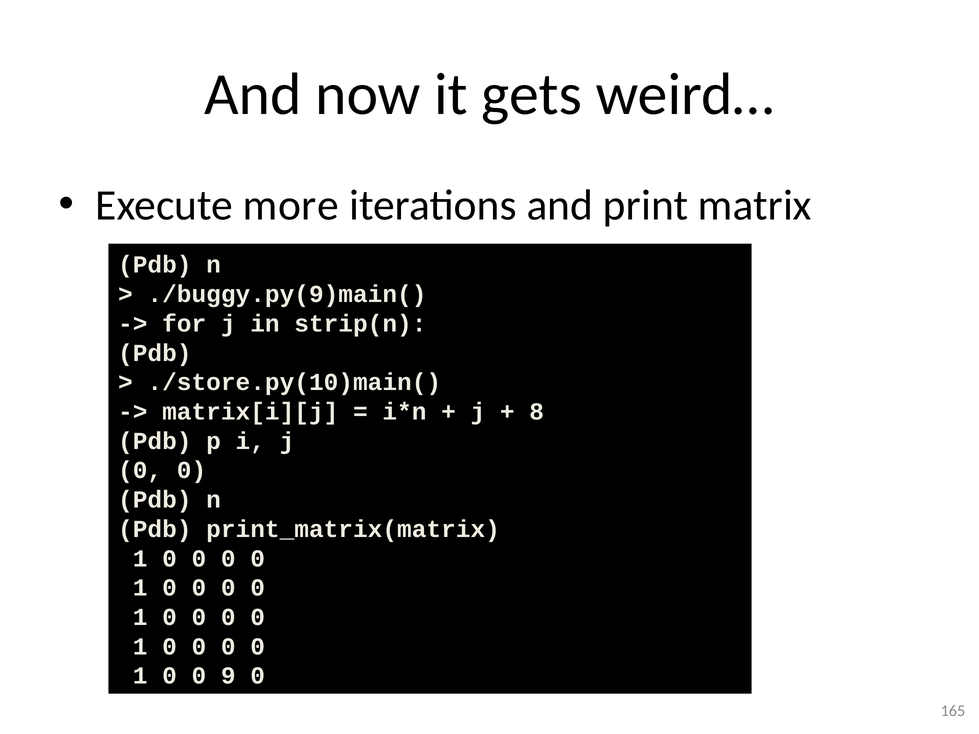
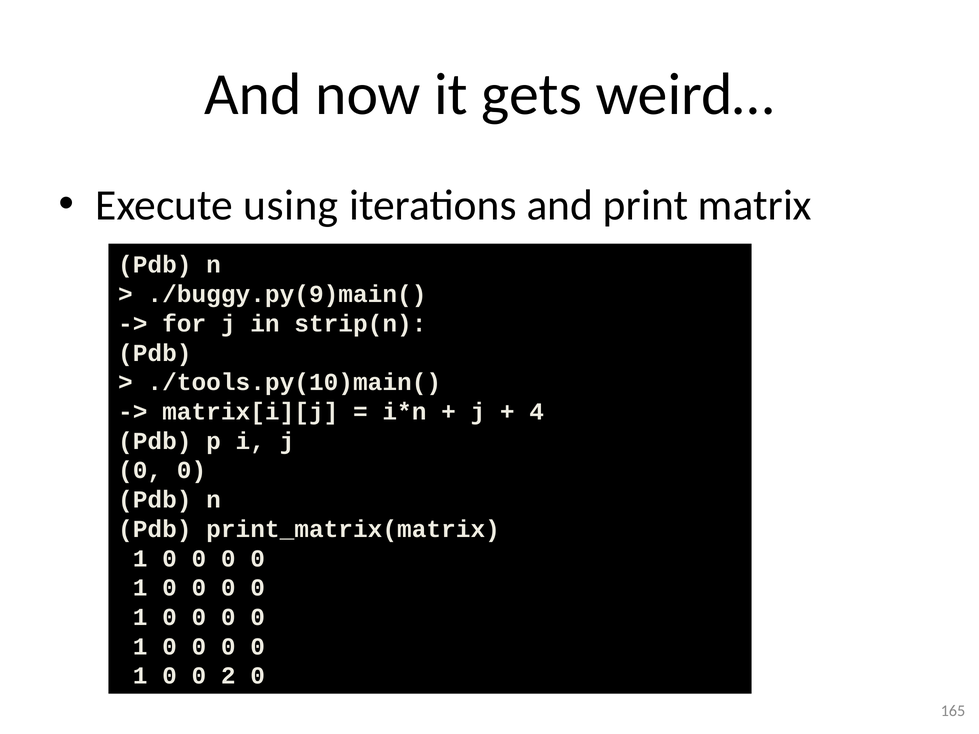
more: more -> using
./store.py(10)main(: ./store.py(10)main( -> ./tools.py(10)main(
8: 8 -> 4
9: 9 -> 2
